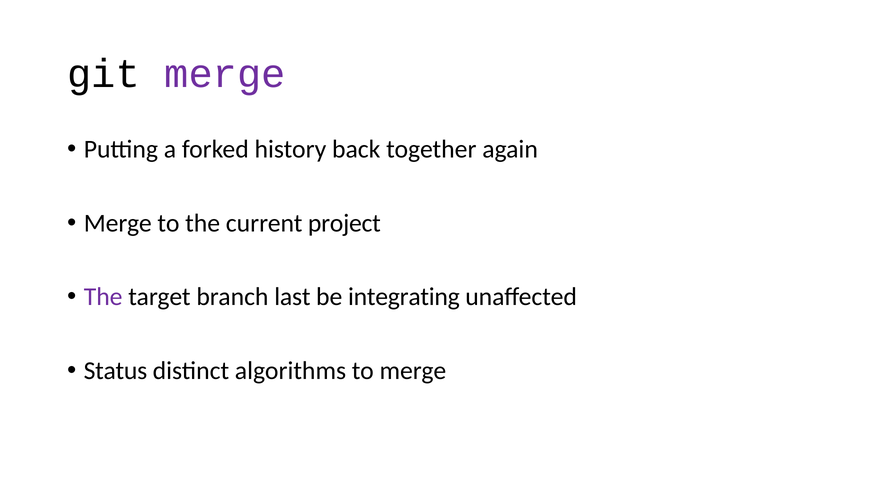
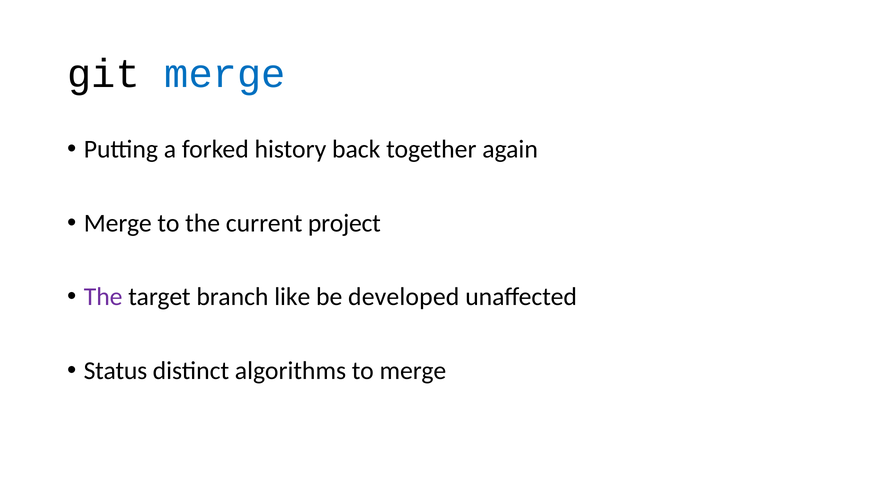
merge at (225, 74) colour: purple -> blue
last: last -> like
integrating: integrating -> developed
